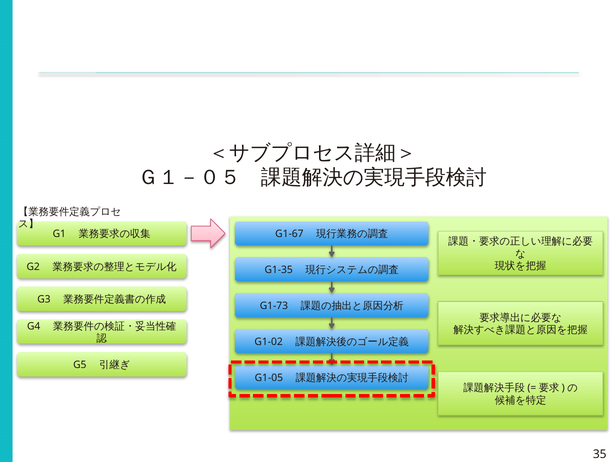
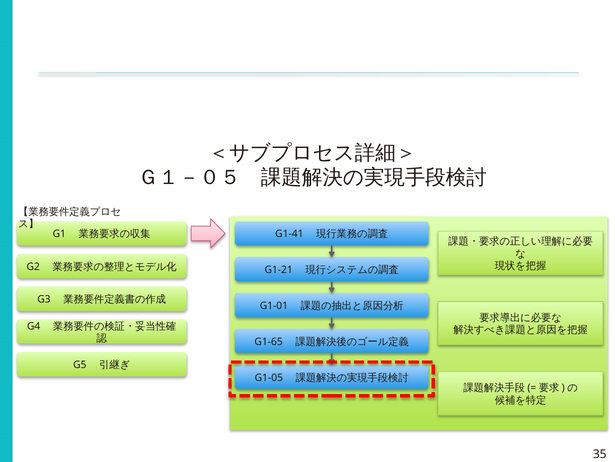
G1-67: G1-67 -> G1-41
G1-35: G1-35 -> G1-21
G1-73: G1-73 -> G1-01
G1-02: G1-02 -> G1-65
